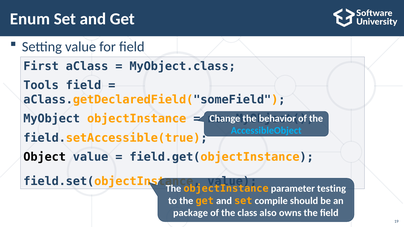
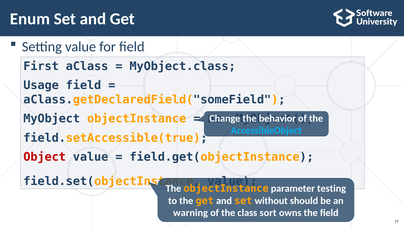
Tools: Tools -> Usage
Object colour: black -> red
compile: compile -> without
package: package -> warning
also: also -> sort
